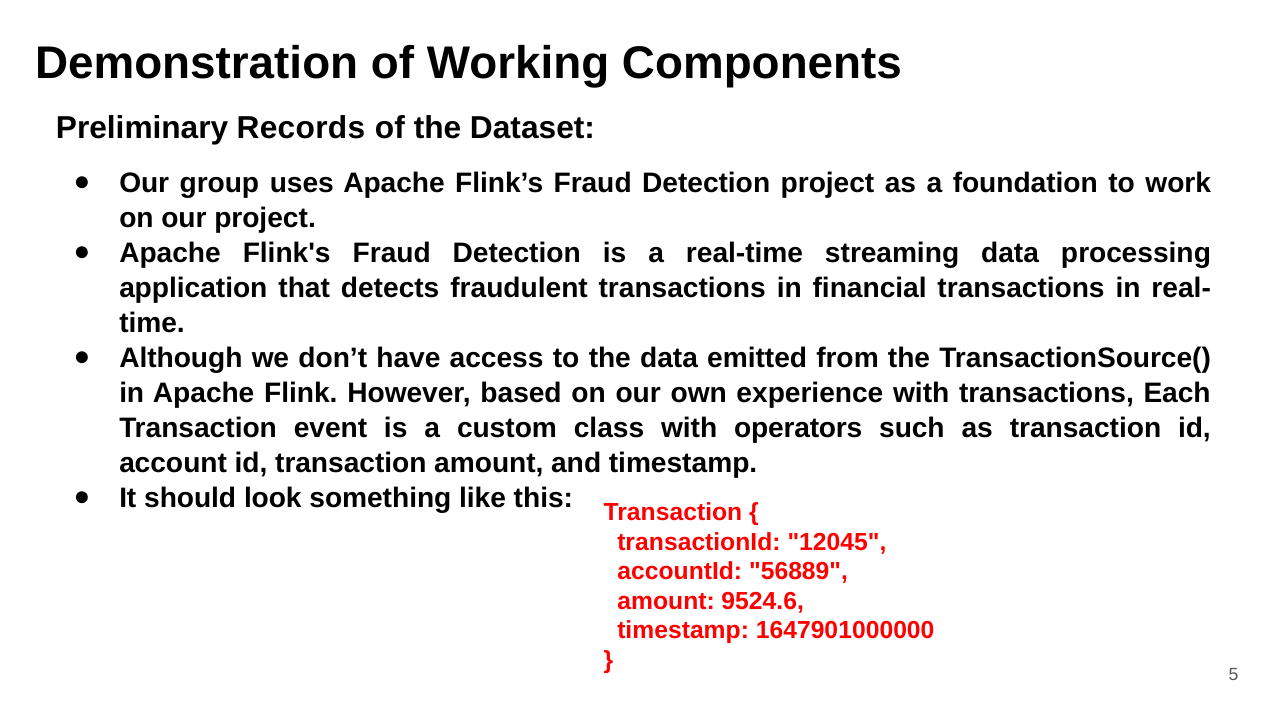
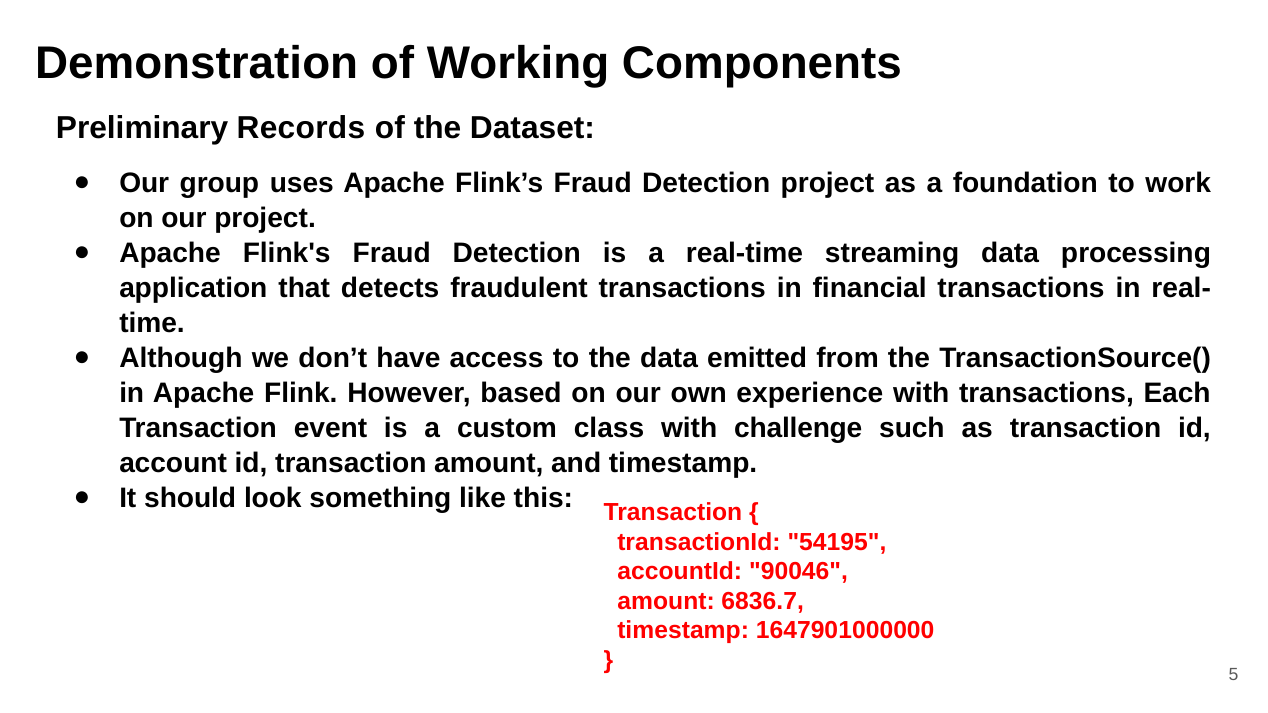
operators: operators -> challenge
12045: 12045 -> 54195
56889: 56889 -> 90046
9524.6: 9524.6 -> 6836.7
